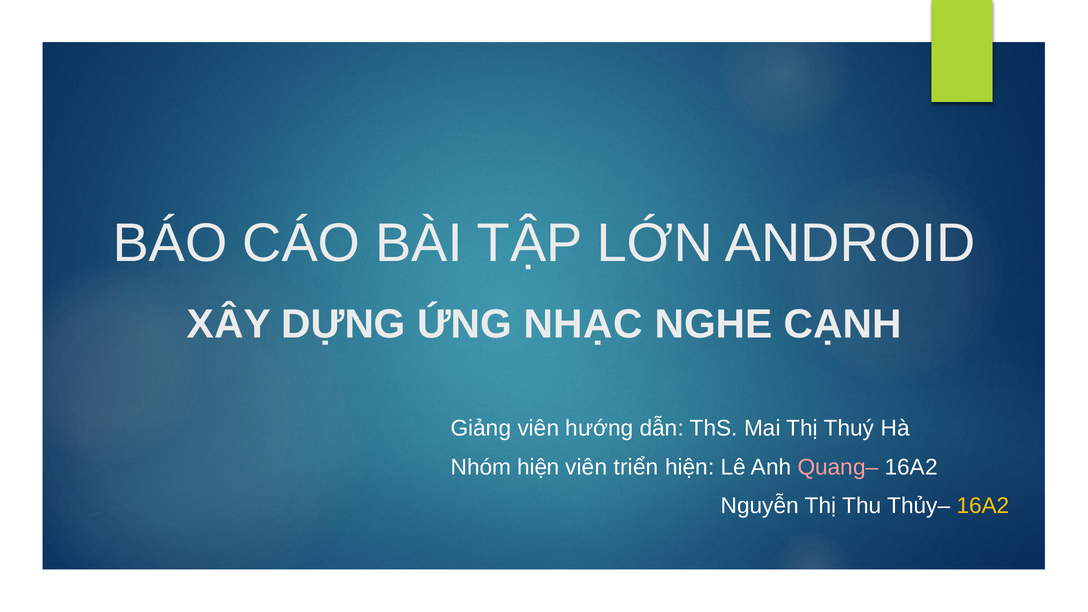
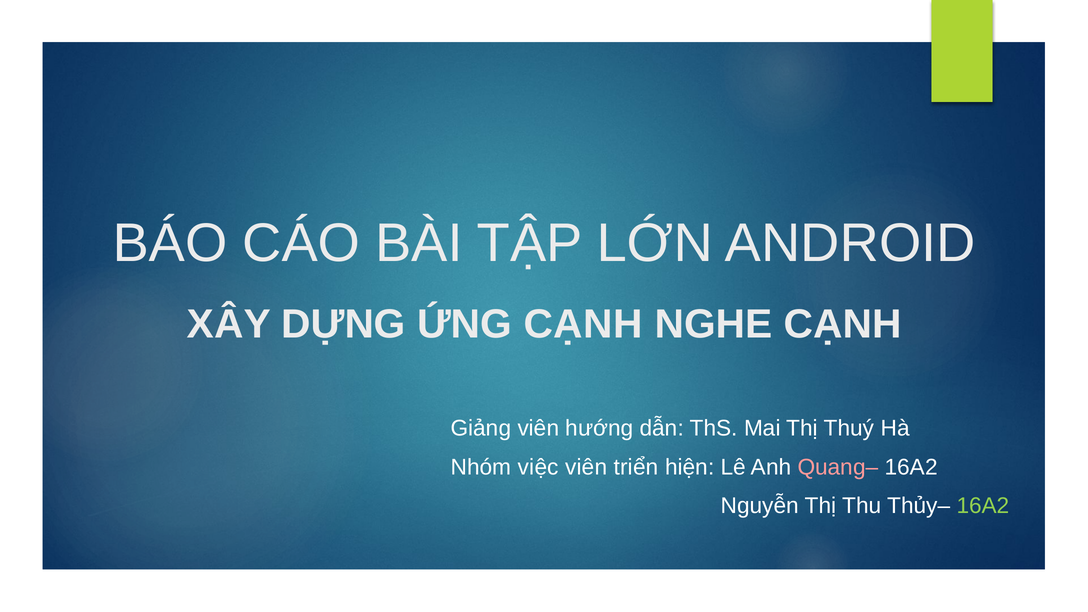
ỨNG NHẠC: NHẠC -> CẠNH
Nhóm hiện: hiện -> việc
16A2 at (983, 506) colour: yellow -> light green
